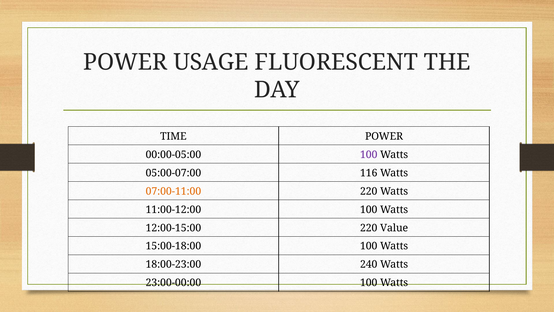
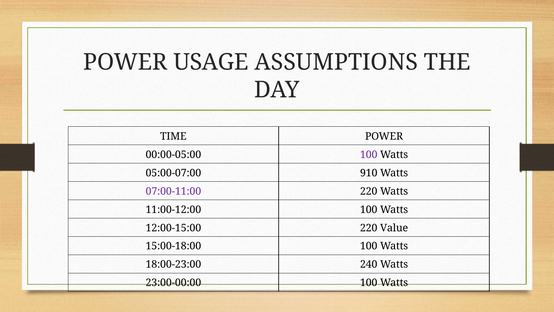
FLUORESCENT: FLUORESCENT -> ASSUMPTIONS
116: 116 -> 910
07:00-11:00 colour: orange -> purple
